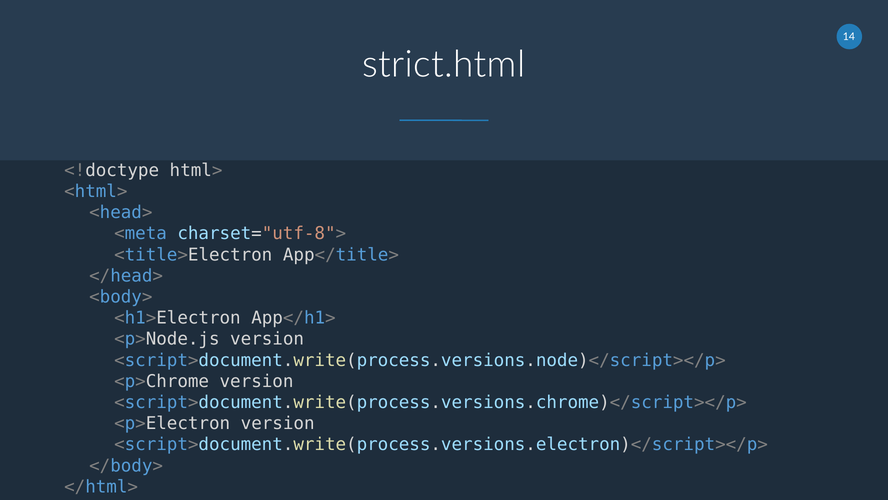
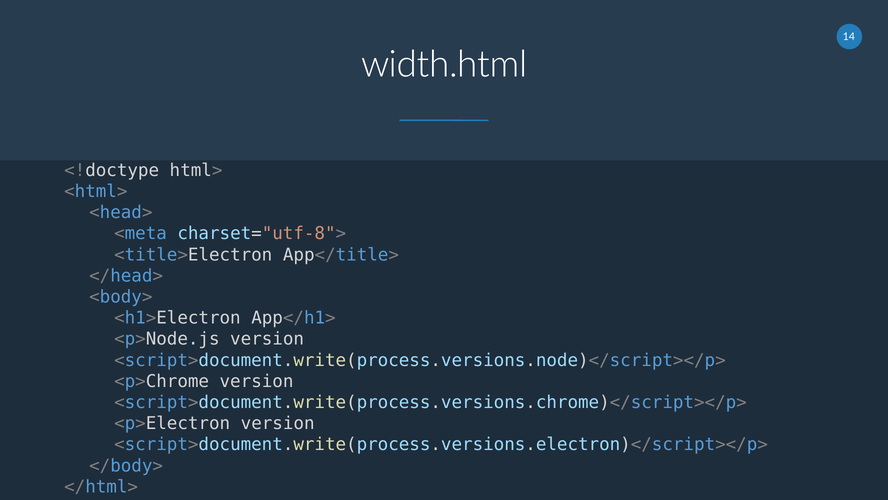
strict.html: strict.html -> width.html
